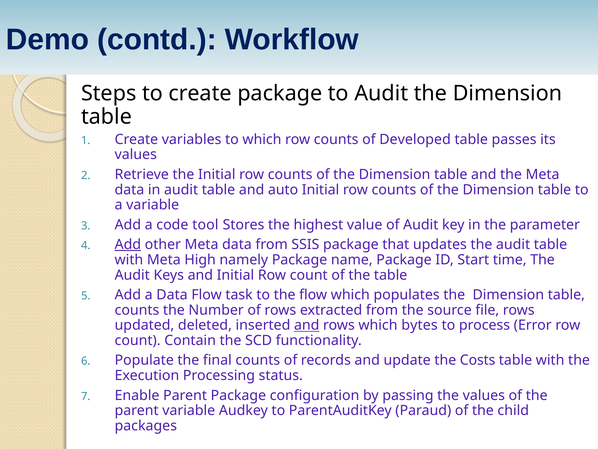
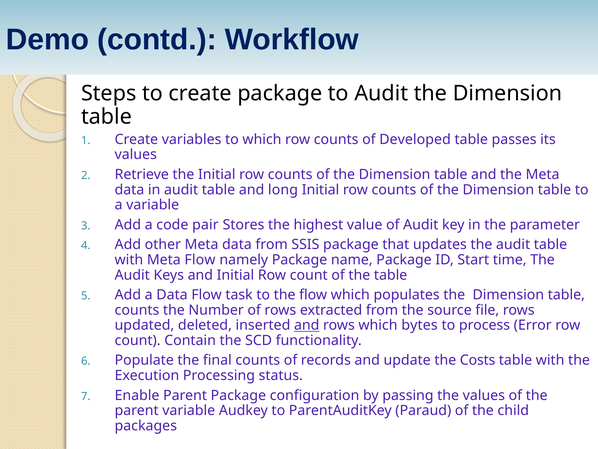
auto: auto -> long
tool: tool -> pair
Add at (128, 244) underline: present -> none
Meta High: High -> Flow
